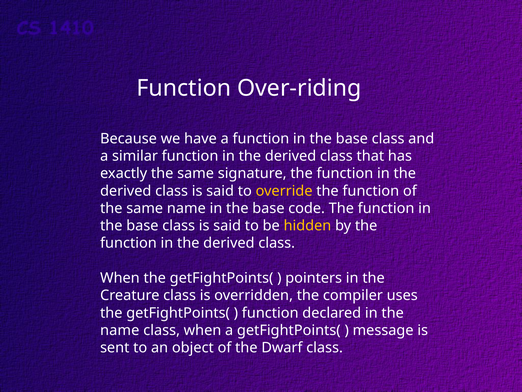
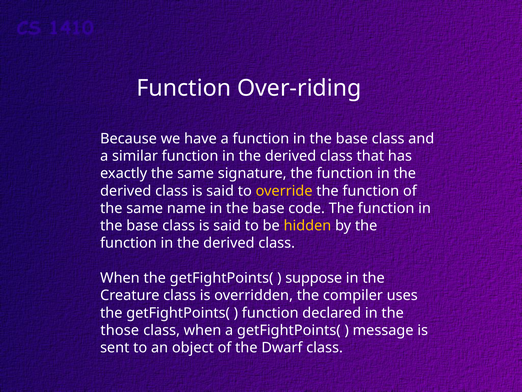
pointers: pointers -> suppose
name at (120, 330): name -> those
